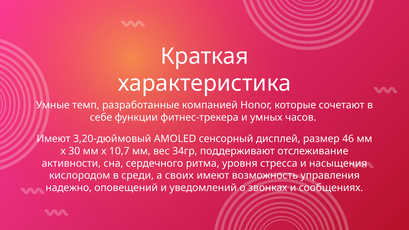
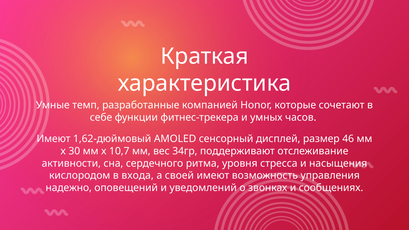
3,20-дюймовый: 3,20-дюймовый -> 1,62-дюймовый
среди: среди -> входа
своих: своих -> своей
